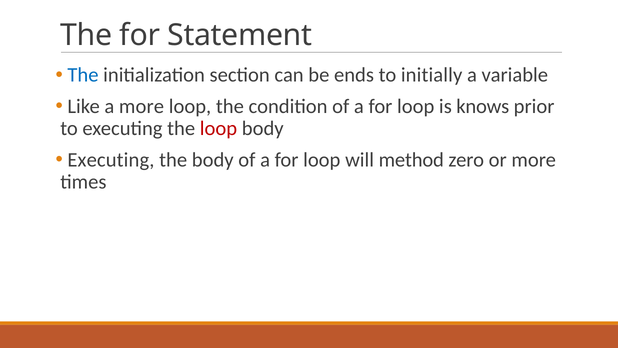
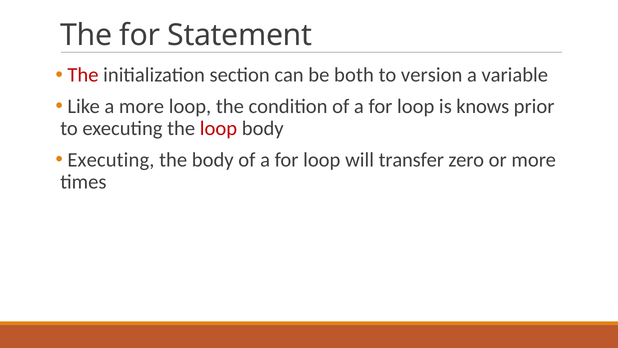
The at (83, 75) colour: blue -> red
ends: ends -> both
initially: initially -> version
method: method -> transfer
